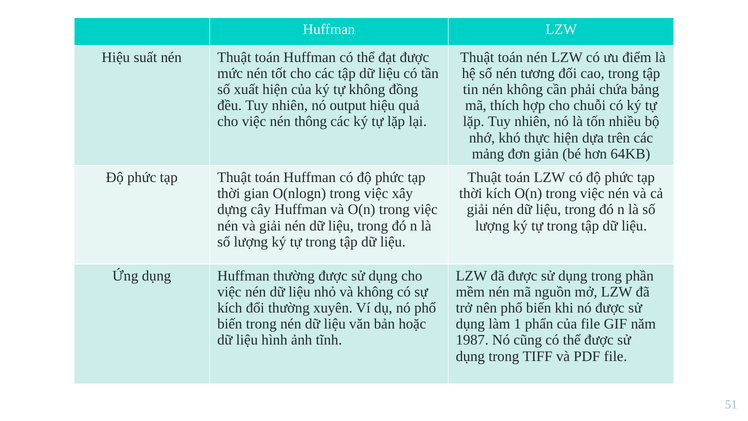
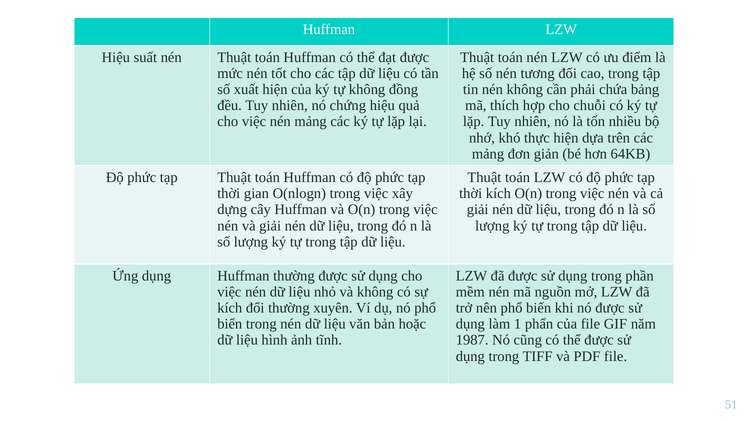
output: output -> chứng
nén thông: thông -> mảng
